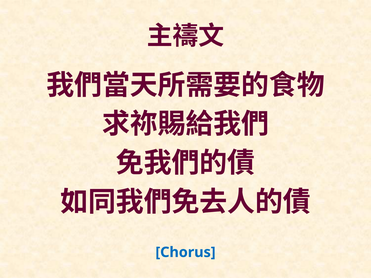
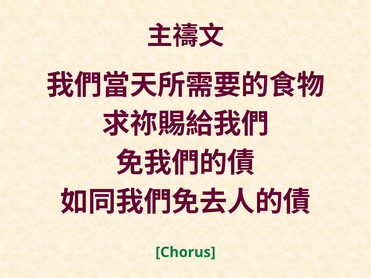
Chorus colour: blue -> green
